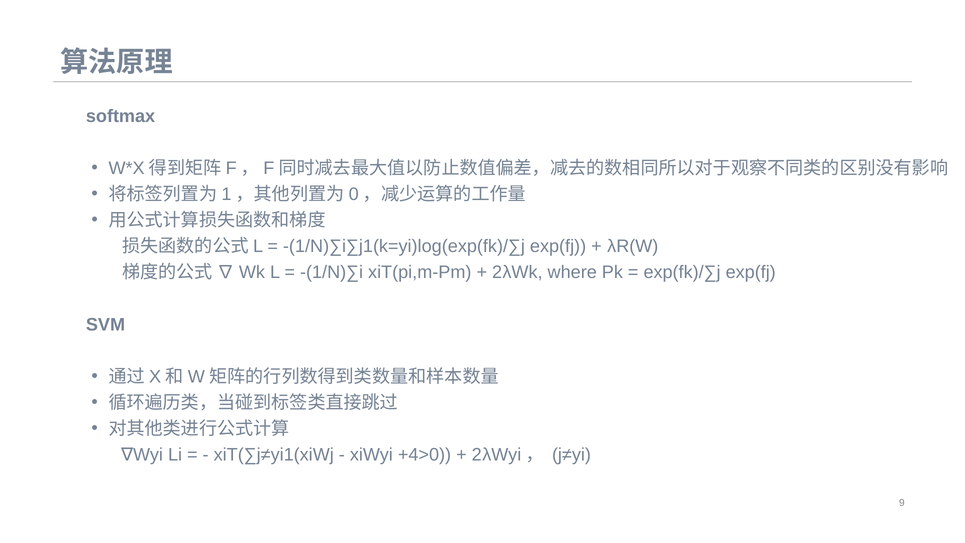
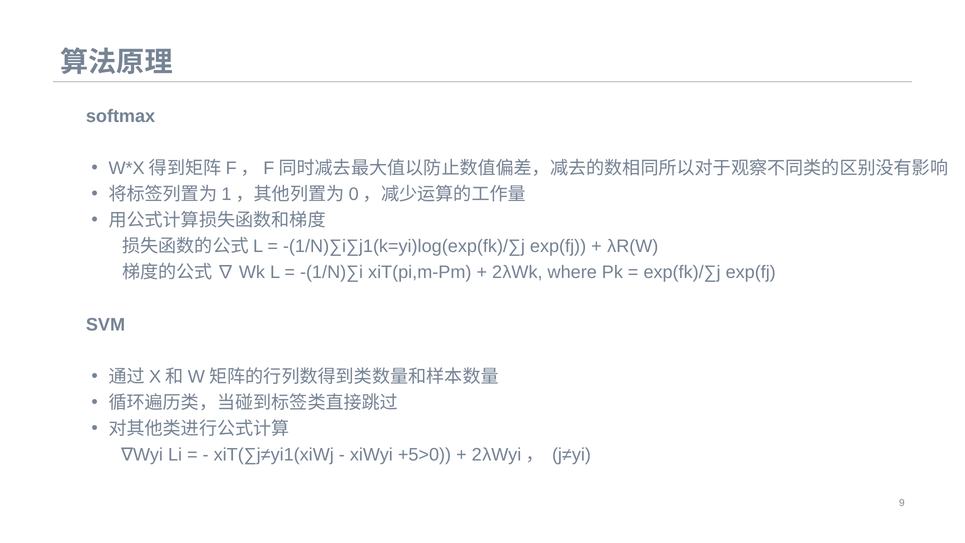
+4>0: +4>0 -> +5>0
